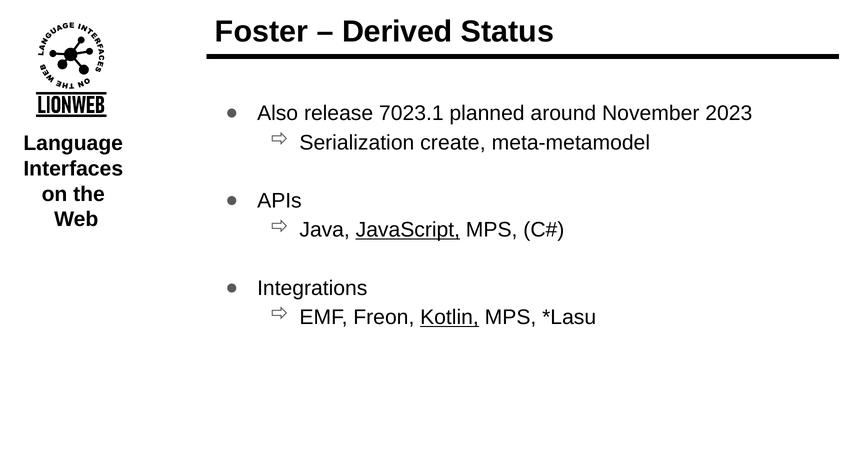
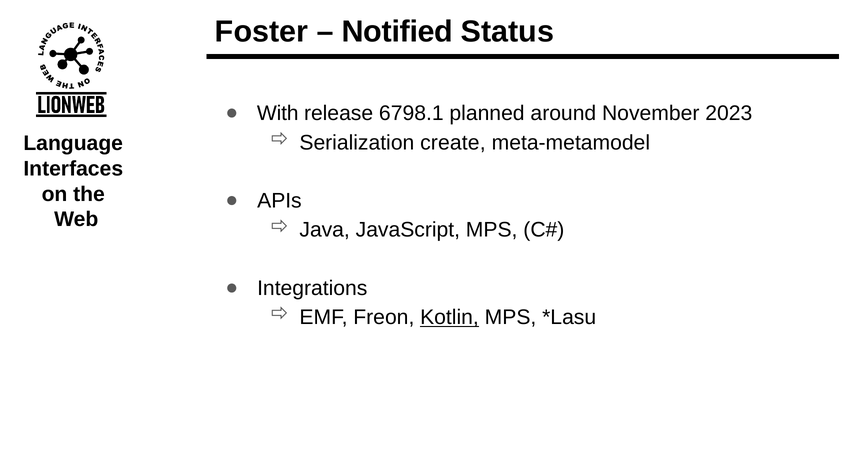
Derived: Derived -> Notified
Also: Also -> With
7023.1: 7023.1 -> 6798.1
JavaScript underline: present -> none
